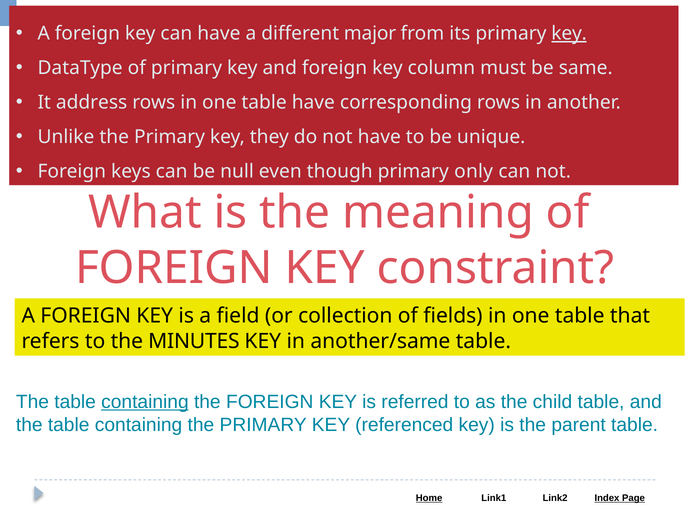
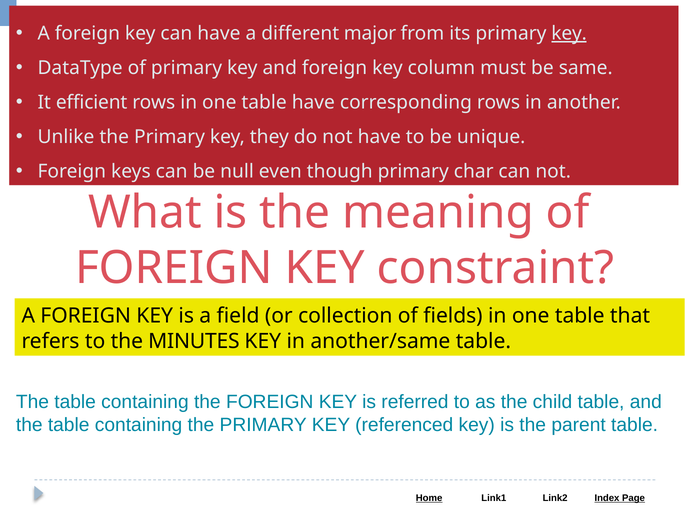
address: address -> efficient
only: only -> char
containing at (145, 401) underline: present -> none
